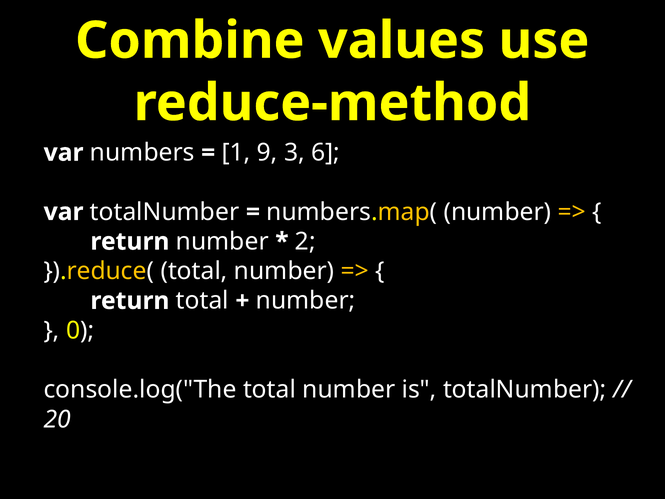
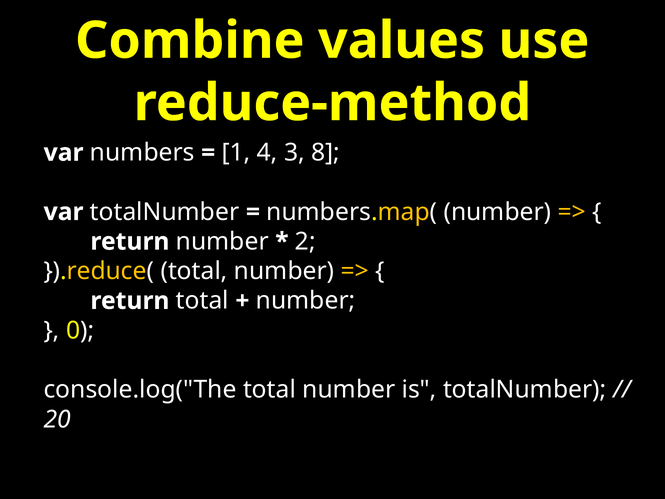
9: 9 -> 4
6: 6 -> 8
